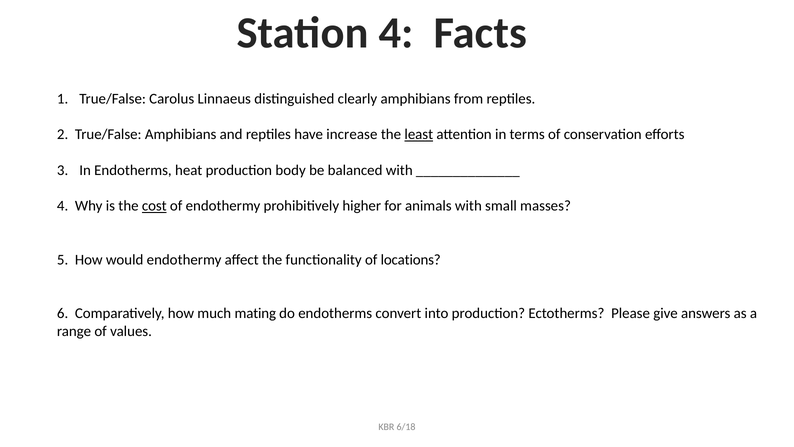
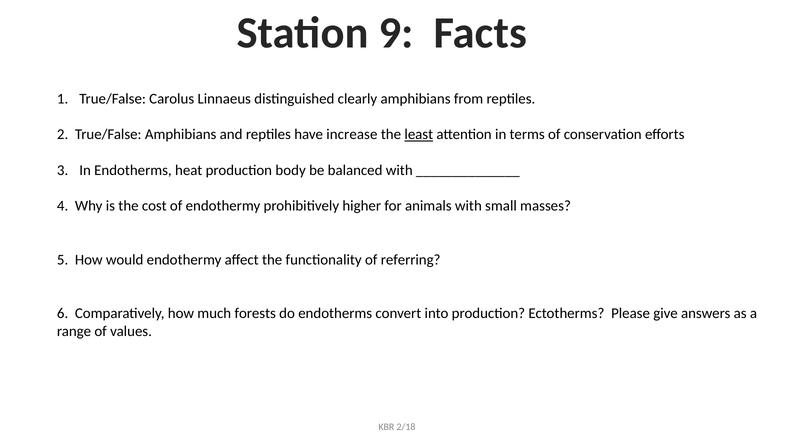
Station 4: 4 -> 9
cost underline: present -> none
locations: locations -> referring
mating: mating -> forests
6/18: 6/18 -> 2/18
